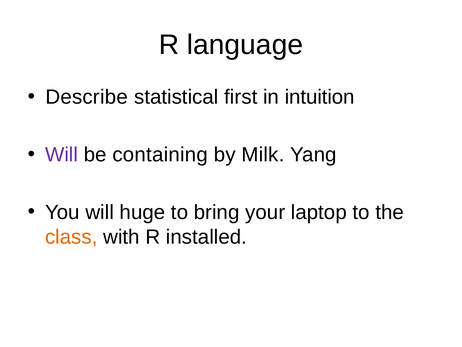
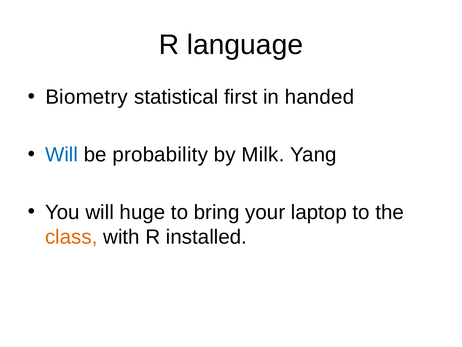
Describe: Describe -> Biometry
intuition: intuition -> handed
Will at (62, 154) colour: purple -> blue
containing: containing -> probability
